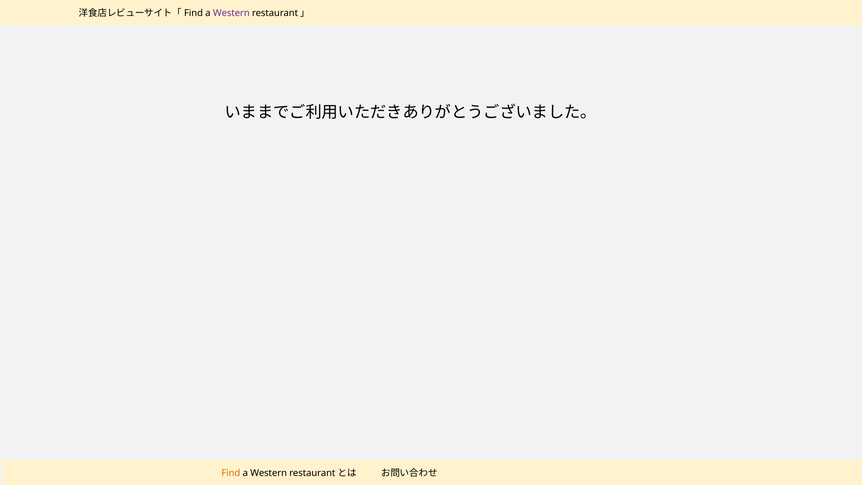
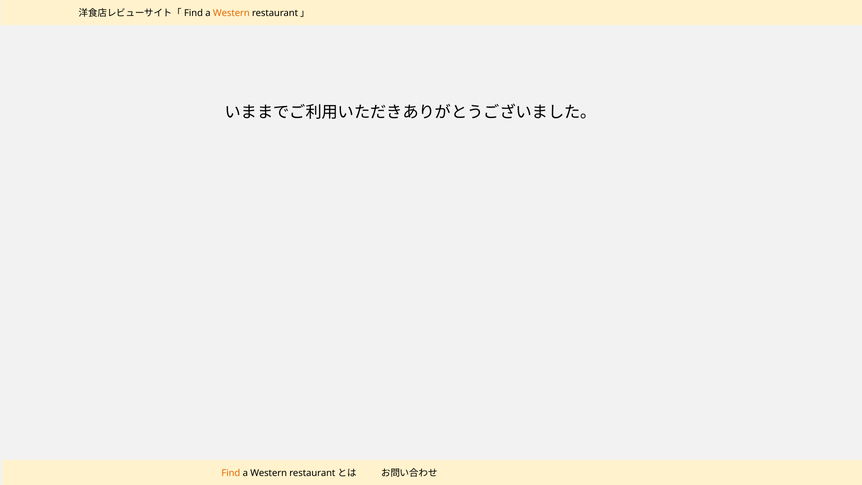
Western at (231, 13) colour: purple -> orange
